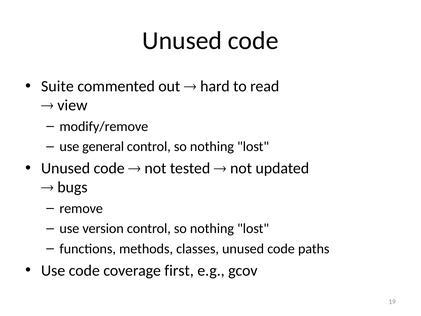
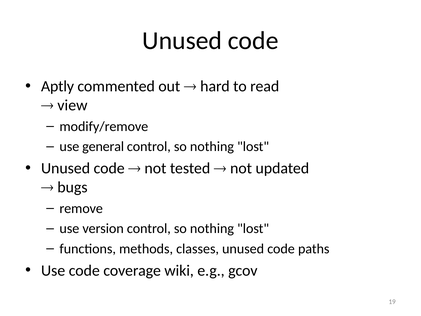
Suite: Suite -> Aptly
first: first -> wiki
